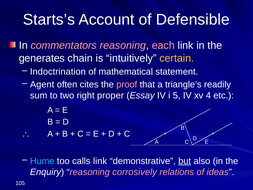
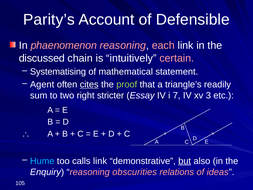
Starts’s: Starts’s -> Parity’s
commentators: commentators -> phaenomenon
generates: generates -> discussed
certain colour: yellow -> pink
Indoctrination: Indoctrination -> Systematising
cites underline: none -> present
proof colour: pink -> light green
proper: proper -> stricter
5: 5 -> 7
4: 4 -> 3
corrosively: corrosively -> obscurities
